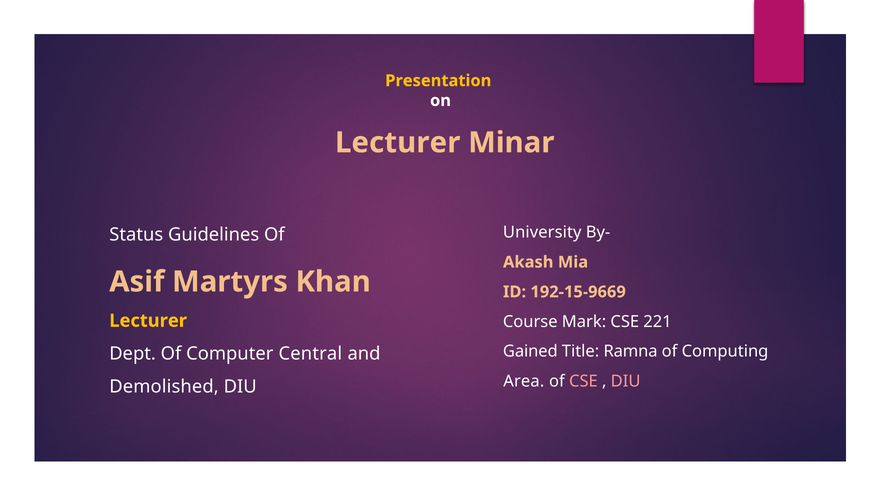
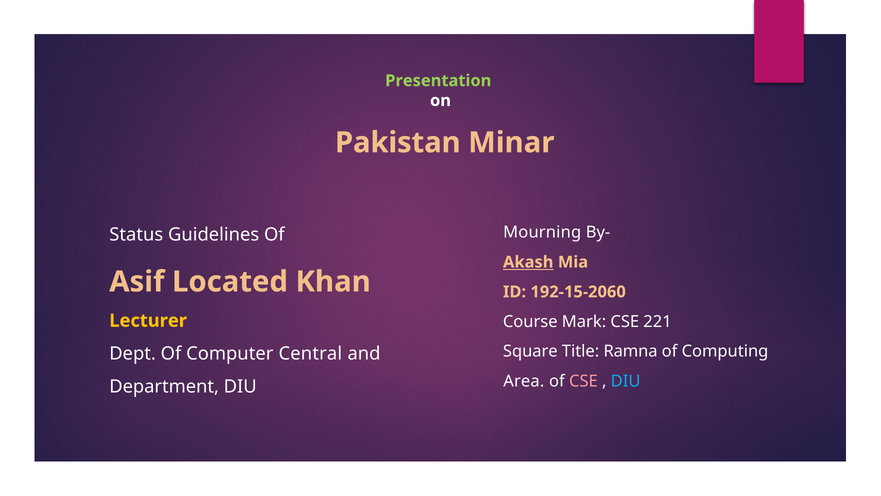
Presentation colour: yellow -> light green
Lecturer at (398, 142): Lecturer -> Pakistan
University: University -> Mourning
Akash underline: none -> present
Martyrs: Martyrs -> Located
192-15-9669: 192-15-9669 -> 192-15-2060
Gained: Gained -> Square
DIU at (626, 381) colour: pink -> light blue
Demolished: Demolished -> Department
